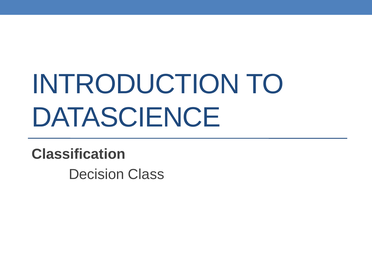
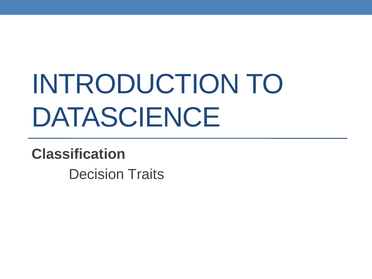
Class: Class -> Traits
